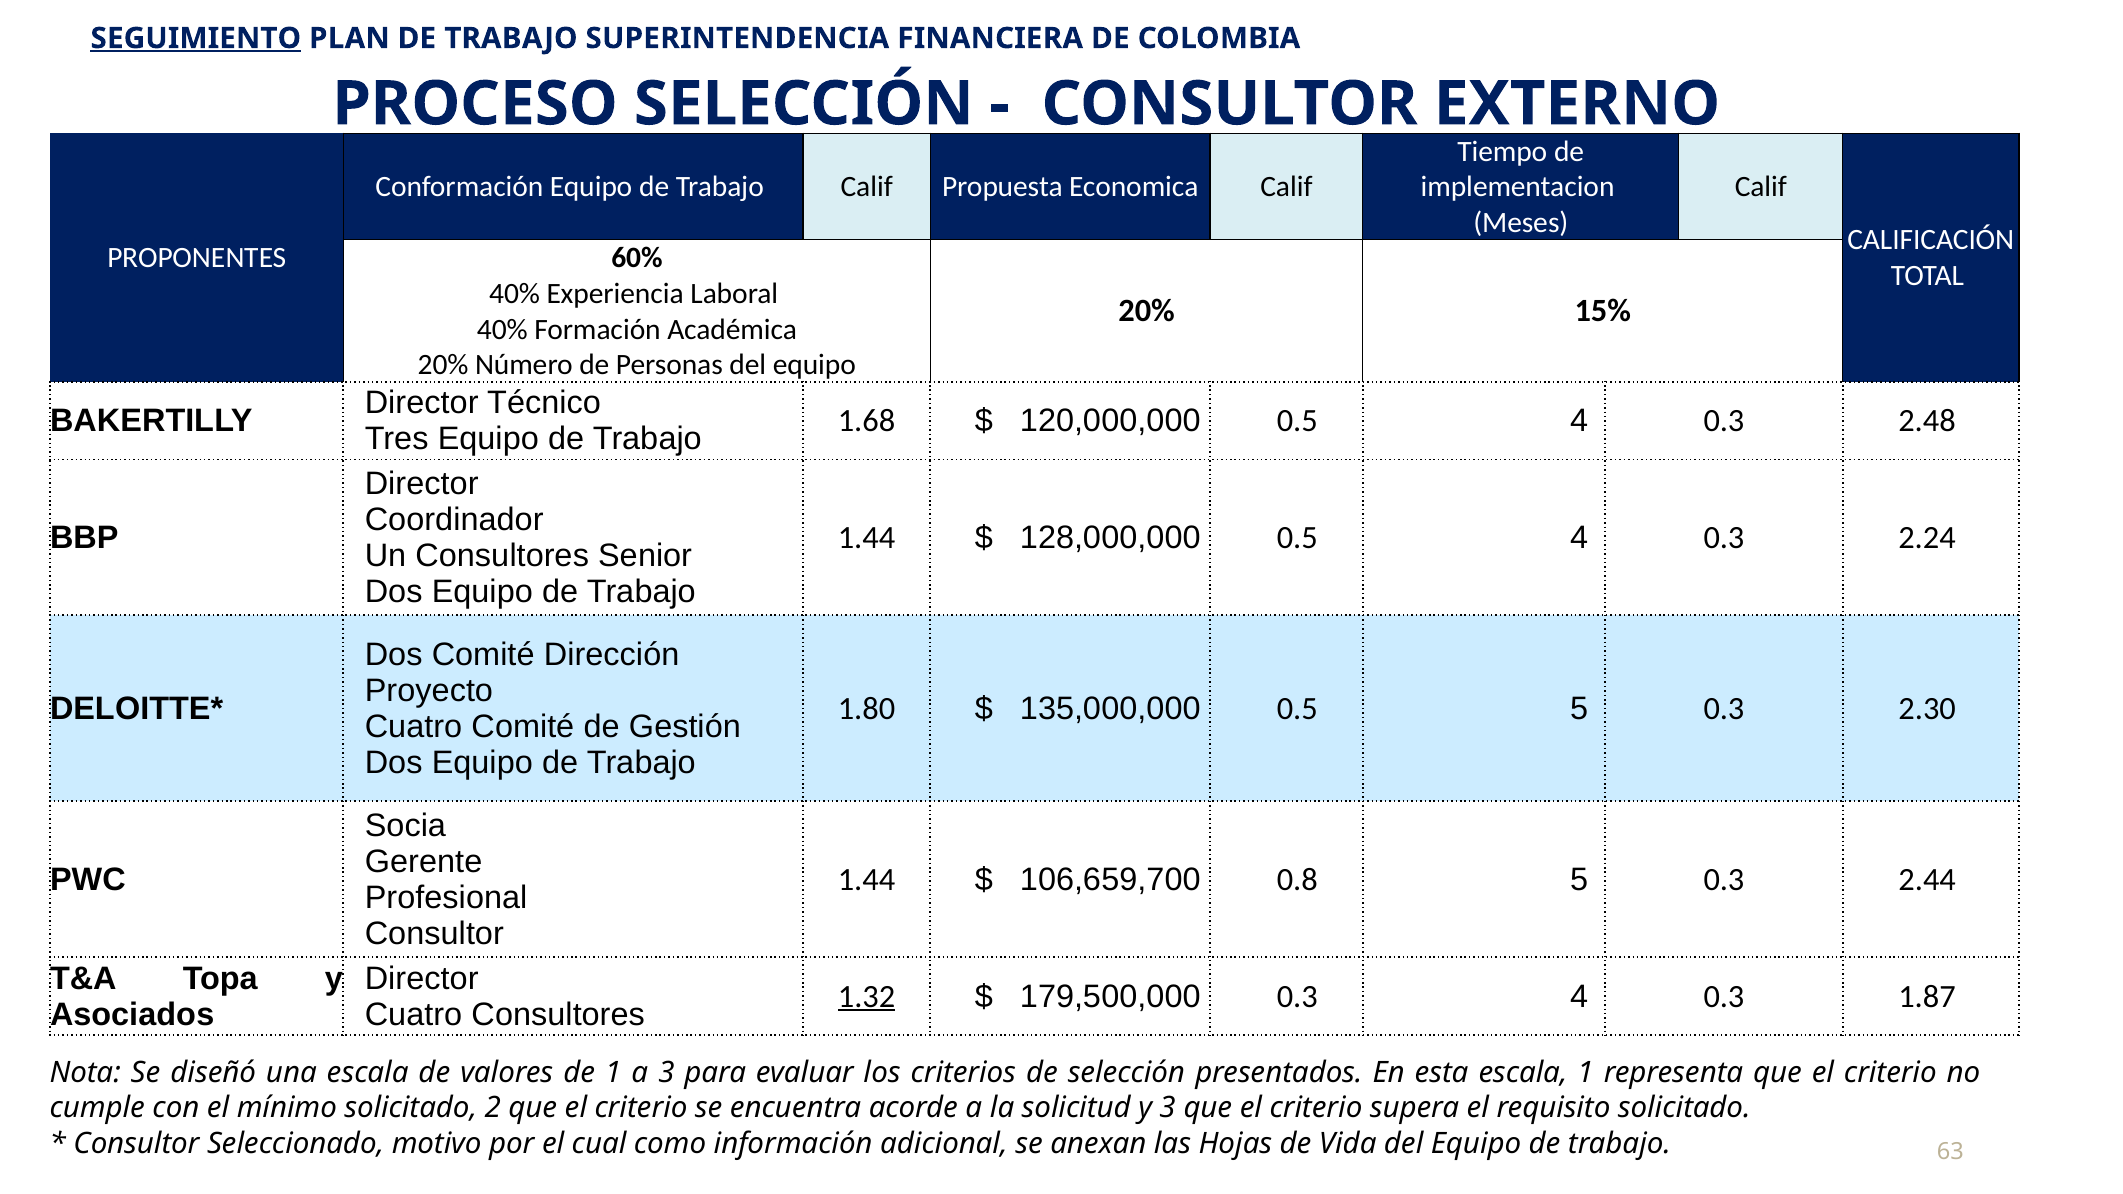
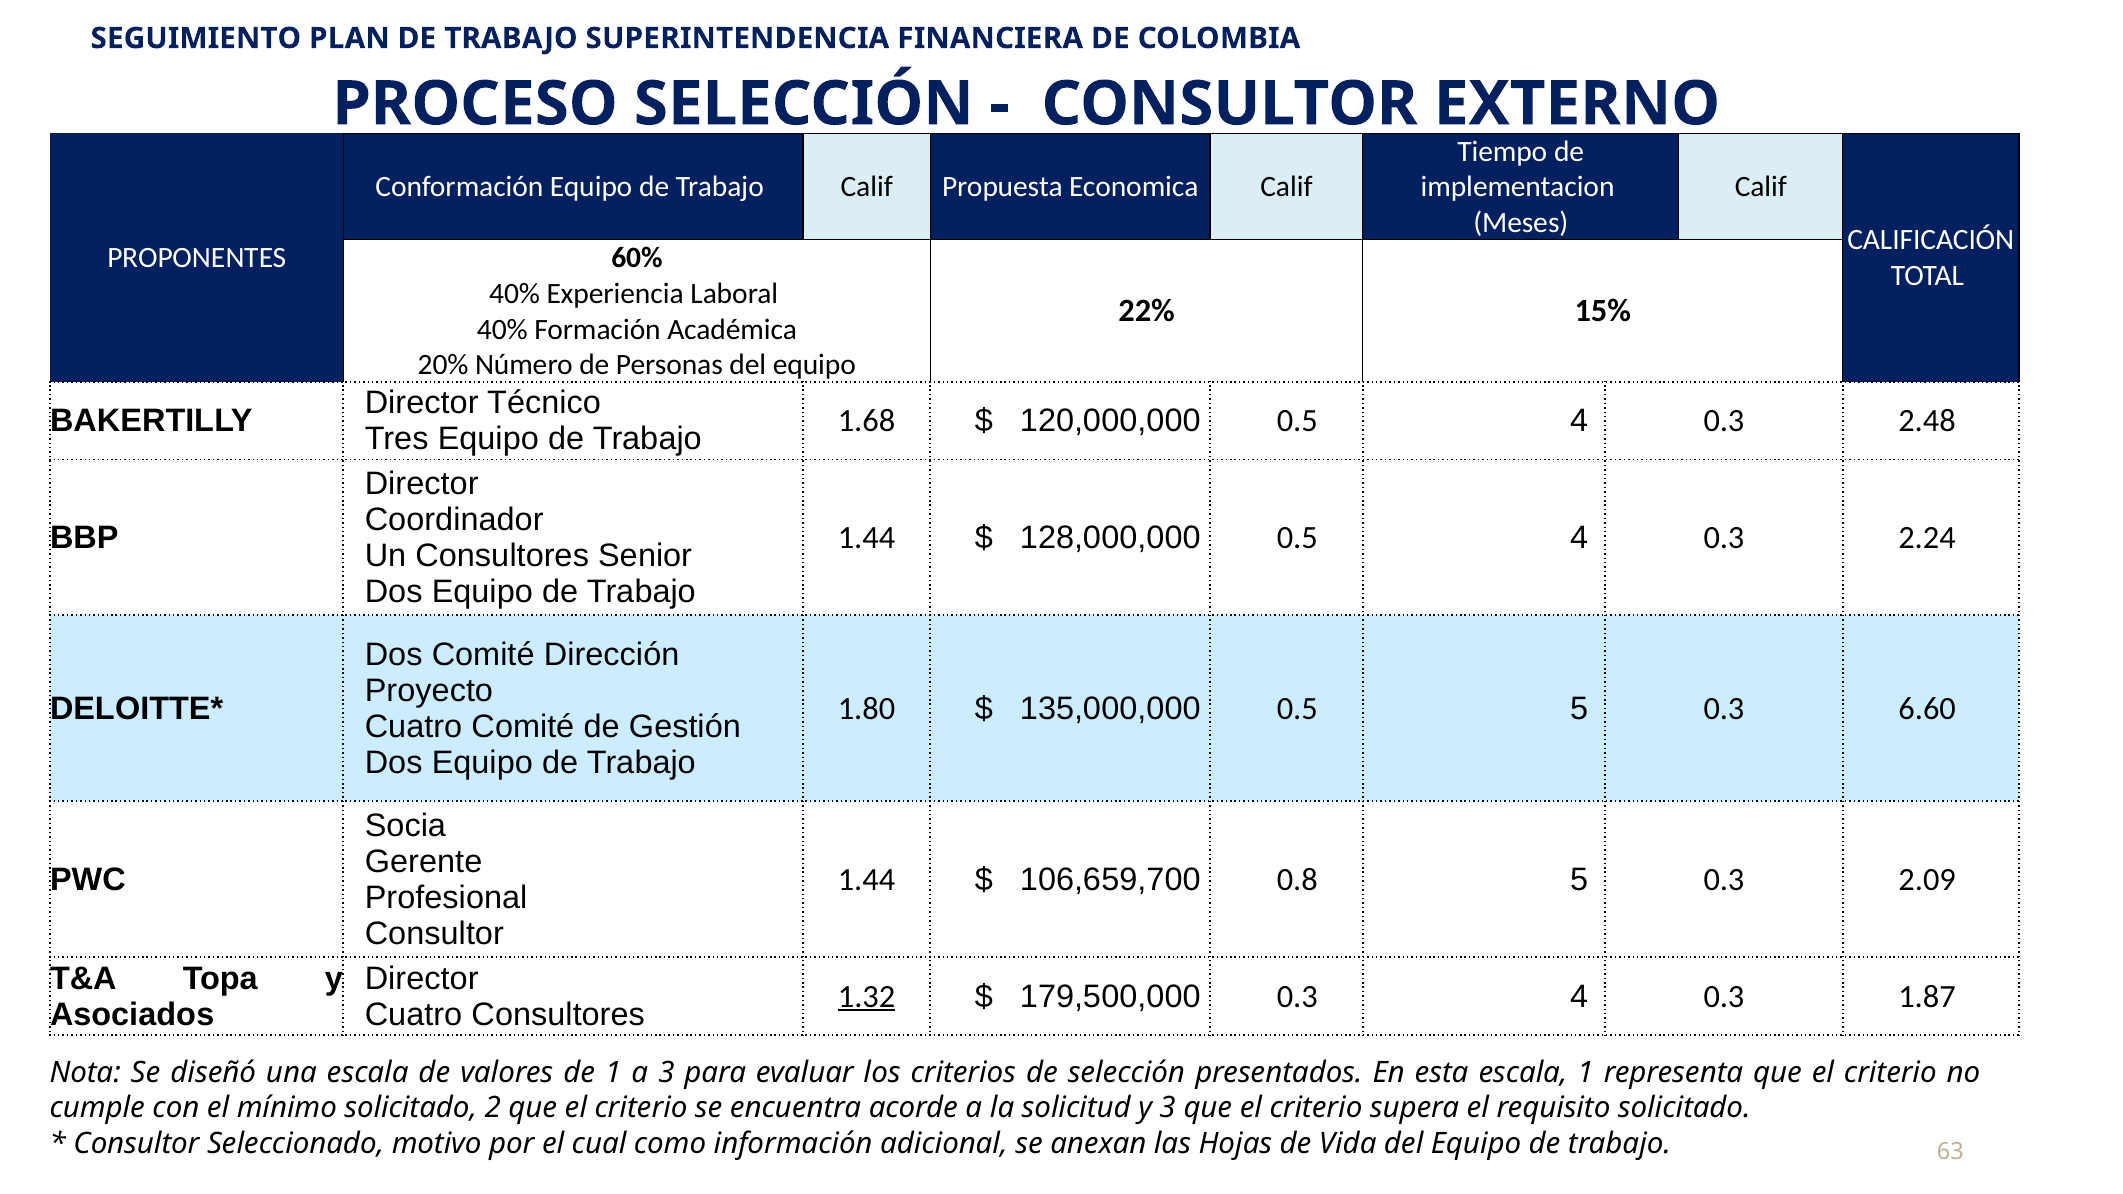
SEGUIMIENTO underline: present -> none
20% at (1147, 311): 20% -> 22%
2.30: 2.30 -> 6.60
2.44: 2.44 -> 2.09
